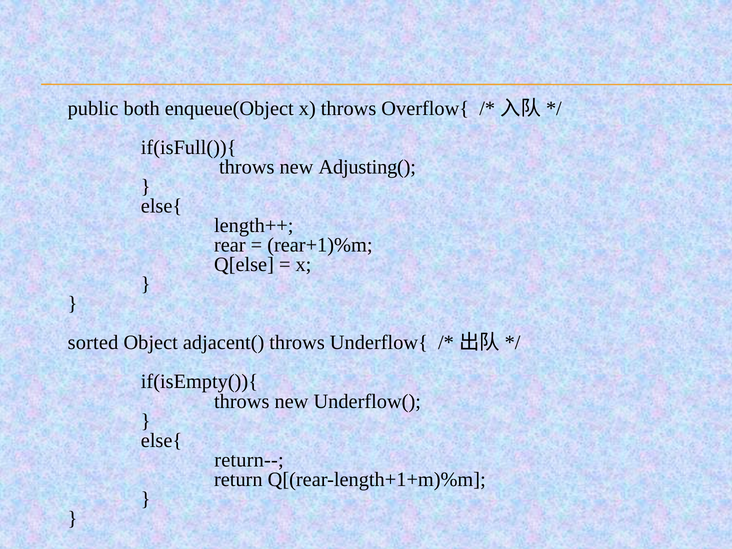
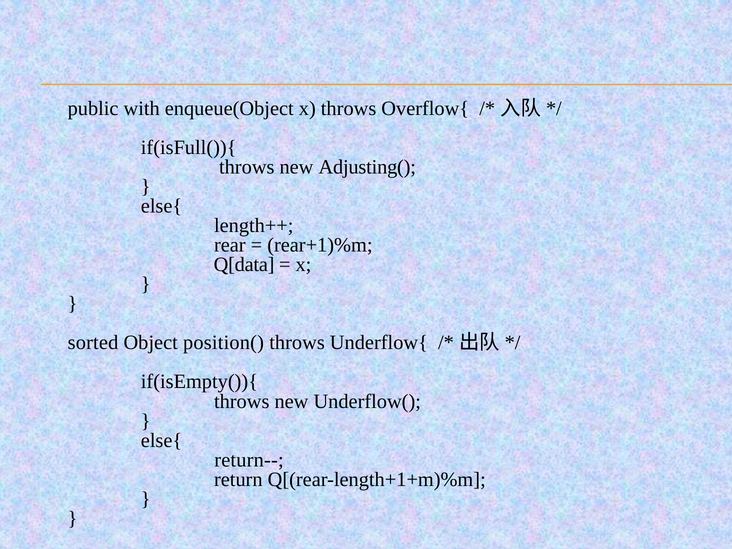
both: both -> with
Q[else: Q[else -> Q[data
adjacent(: adjacent( -> position(
